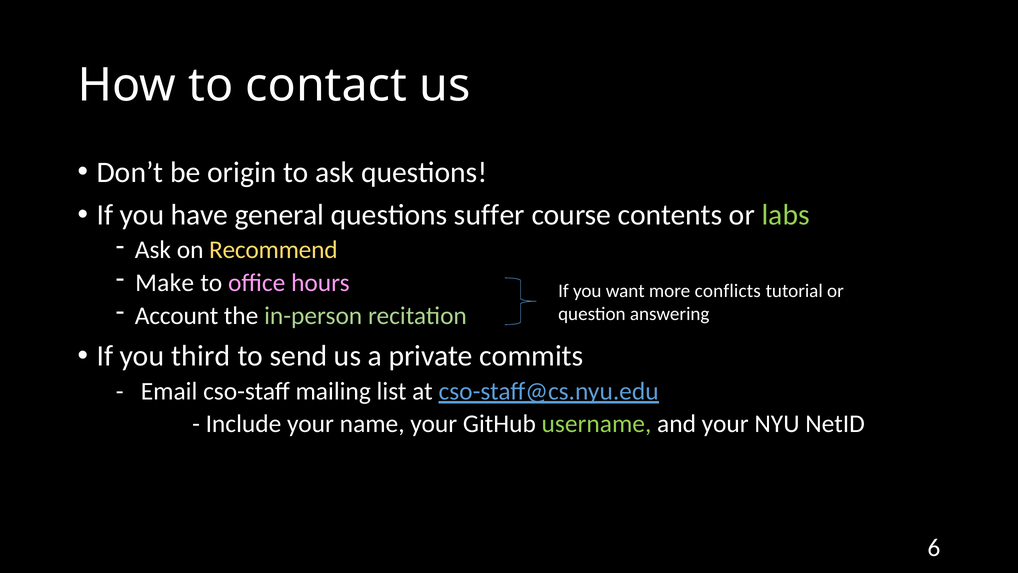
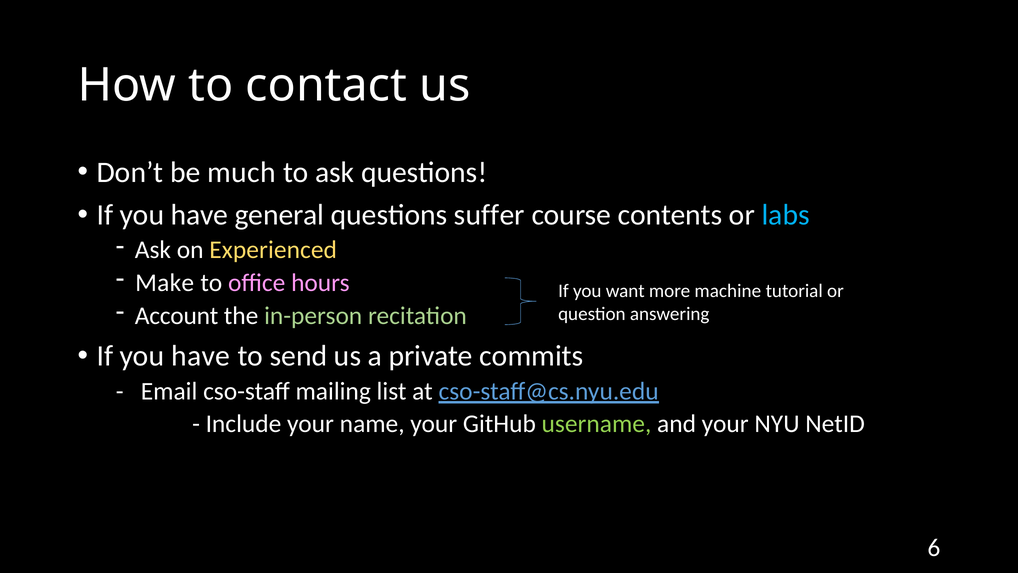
origin: origin -> much
labs colour: light green -> light blue
Recommend: Recommend -> Experienced
conflicts: conflicts -> machine
third at (201, 356): third -> have
